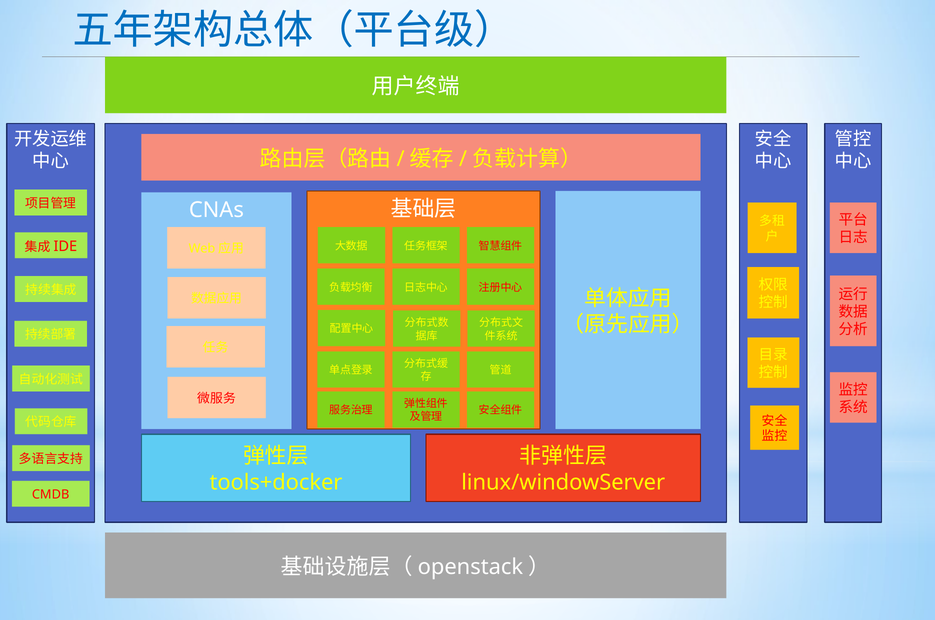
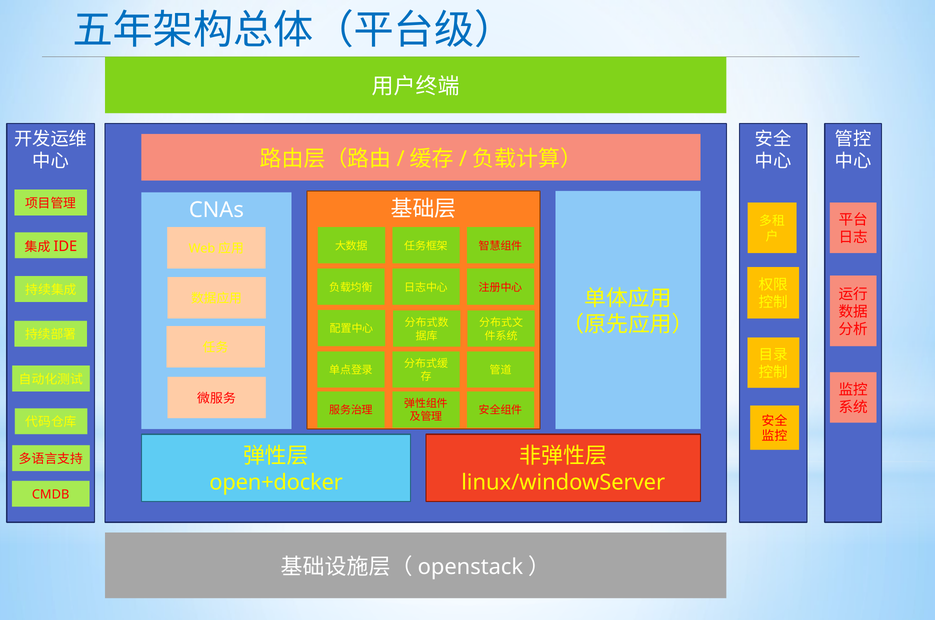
tools+docker: tools+docker -> open+docker
